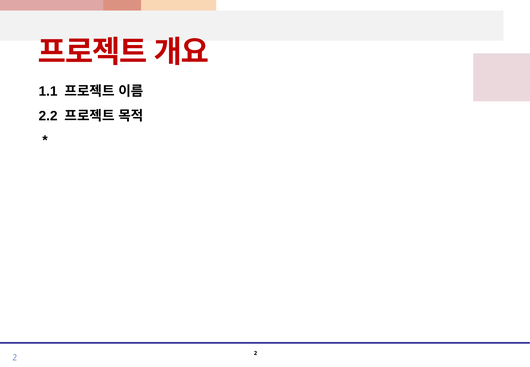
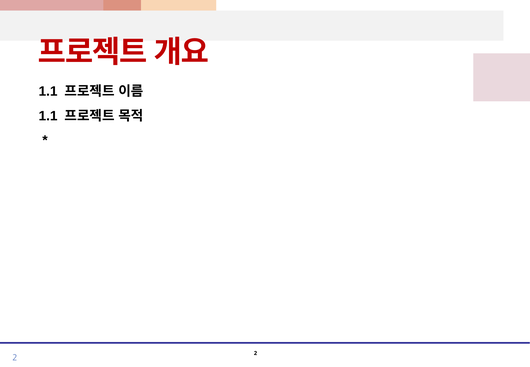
2.2 at (48, 116): 2.2 -> 1.1
